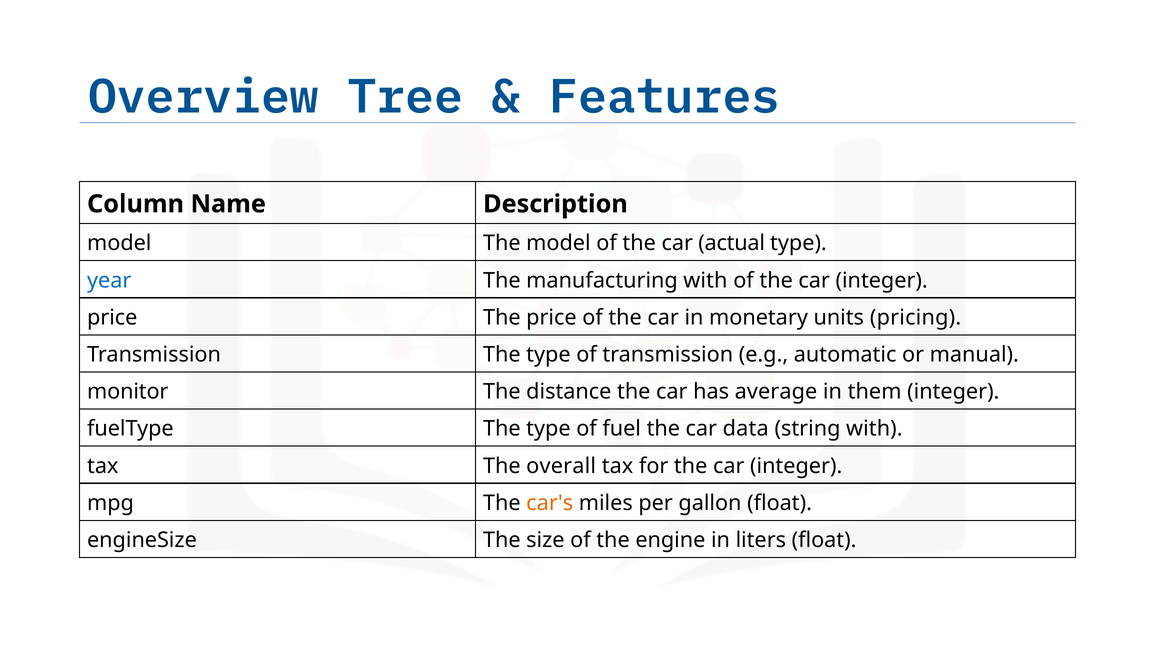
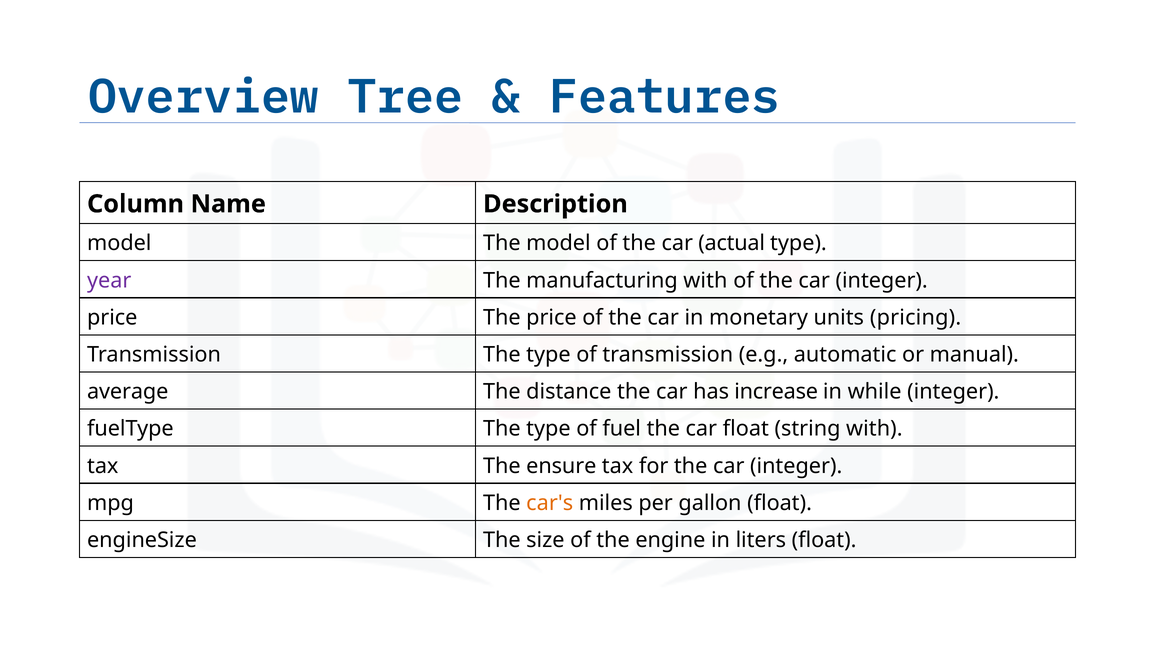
year colour: blue -> purple
monitor: monitor -> average
average: average -> increase
them: them -> while
car data: data -> float
overall: overall -> ensure
